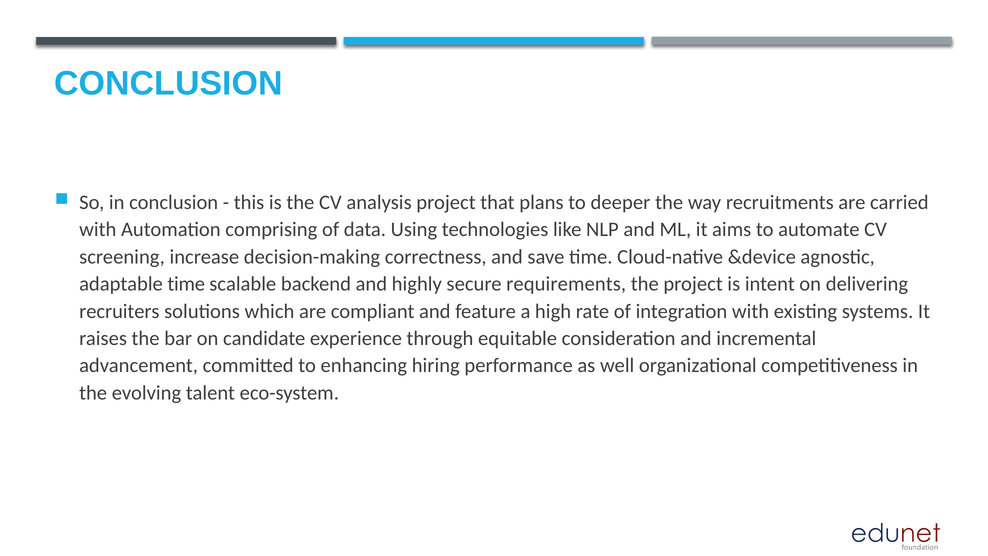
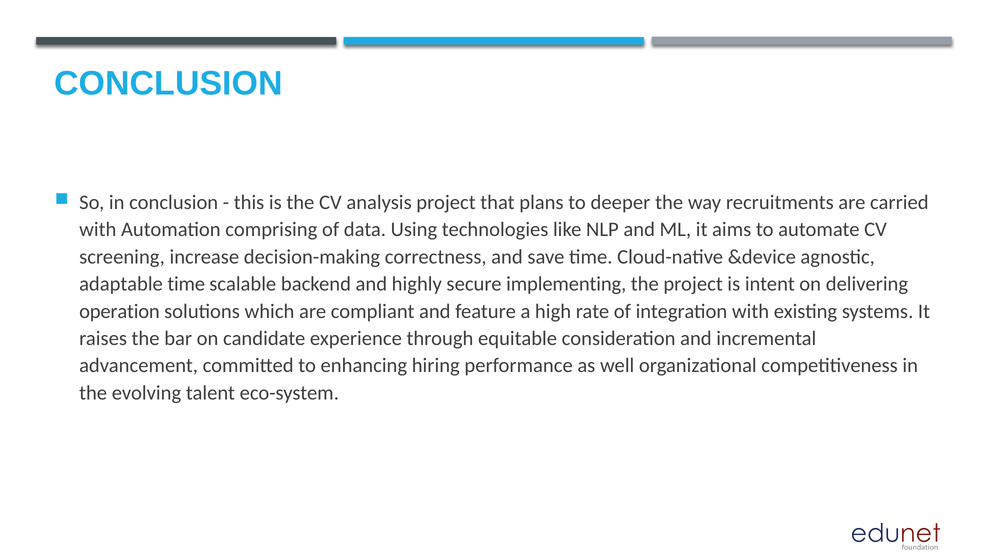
requirements: requirements -> implementing
recruiters: recruiters -> operation
